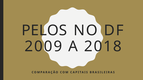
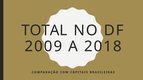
PELOS: PELOS -> TOTAL
